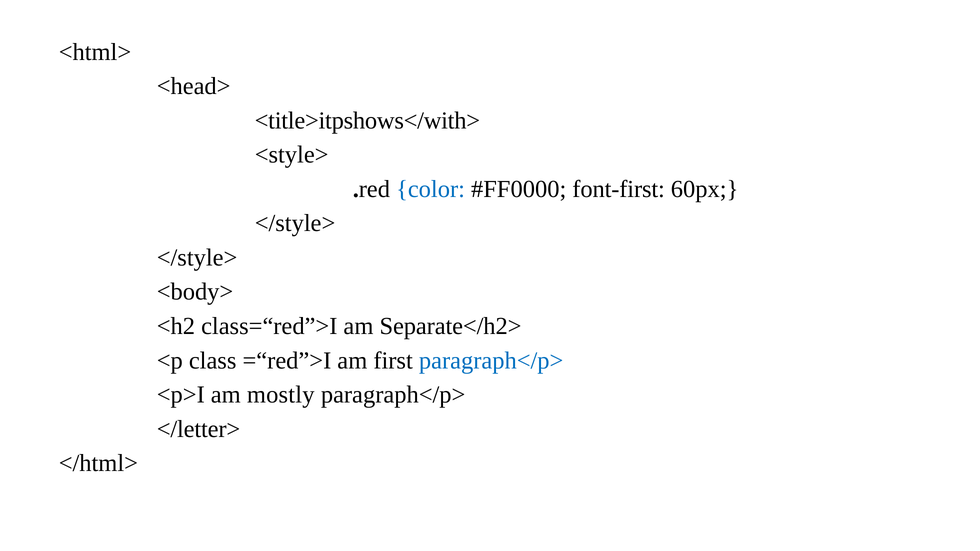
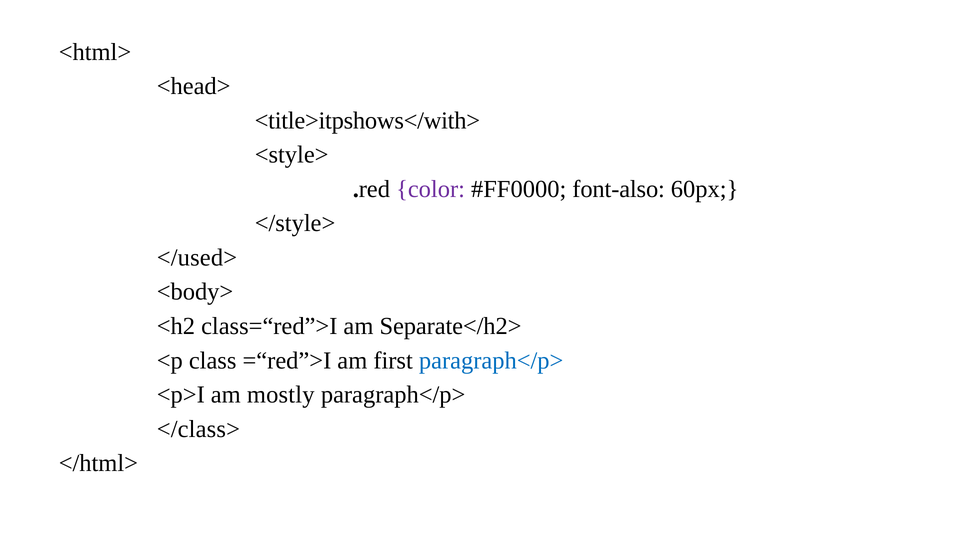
color colour: blue -> purple
font-first: font-first -> font-also
</style> at (197, 258): </style> -> </used>
</letter>: </letter> -> </class>
